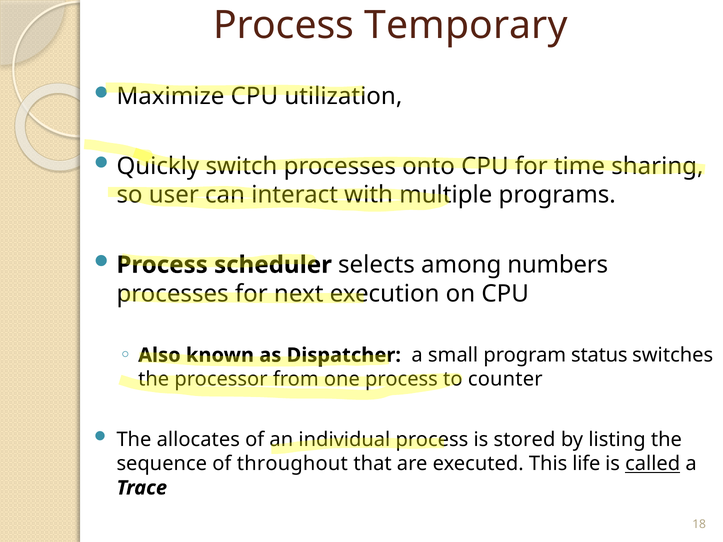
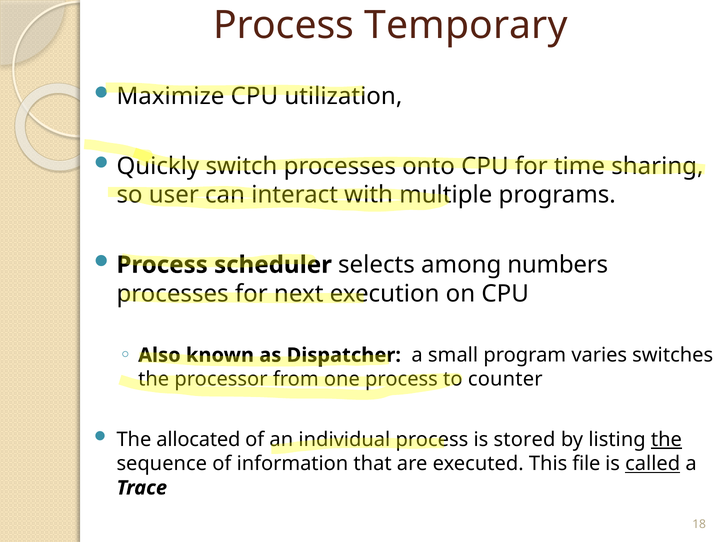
status: status -> varies
allocates: allocates -> allocated
the at (666, 440) underline: none -> present
throughout: throughout -> information
life: life -> file
